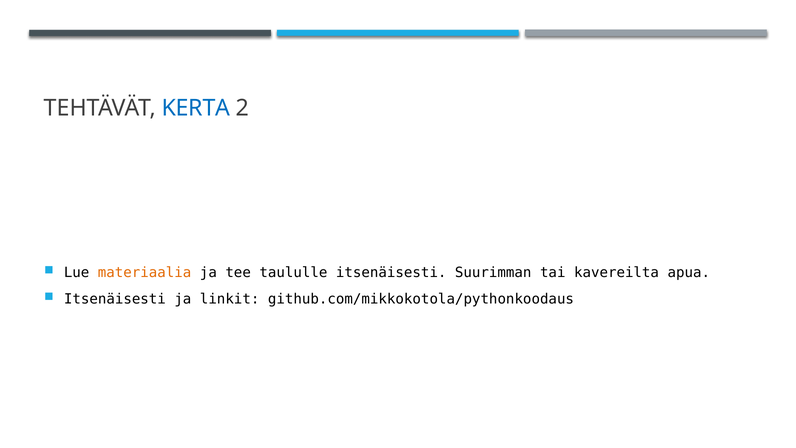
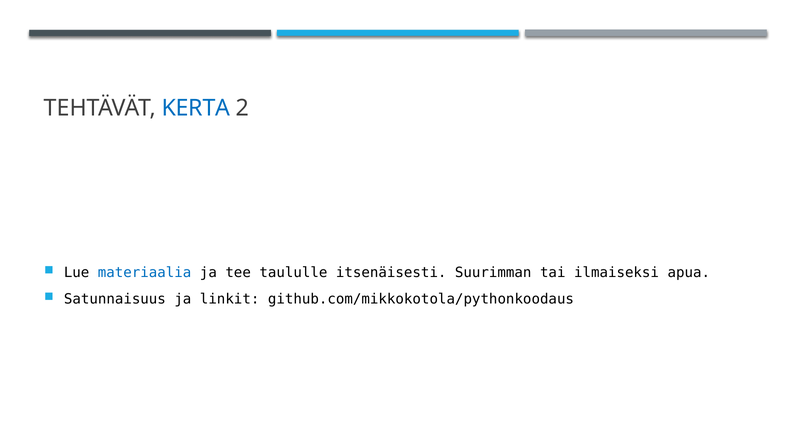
materiaalia colour: orange -> blue
kavereilta: kavereilta -> ilmaiseksi
Itsenäisesti at (115, 299): Itsenäisesti -> Satunnaisuus
